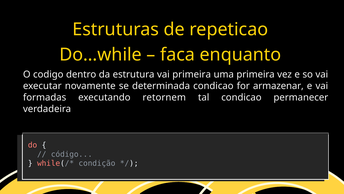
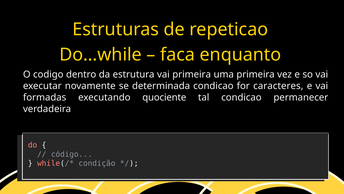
armazenar: armazenar -> caracteres
retornem: retornem -> quociente
